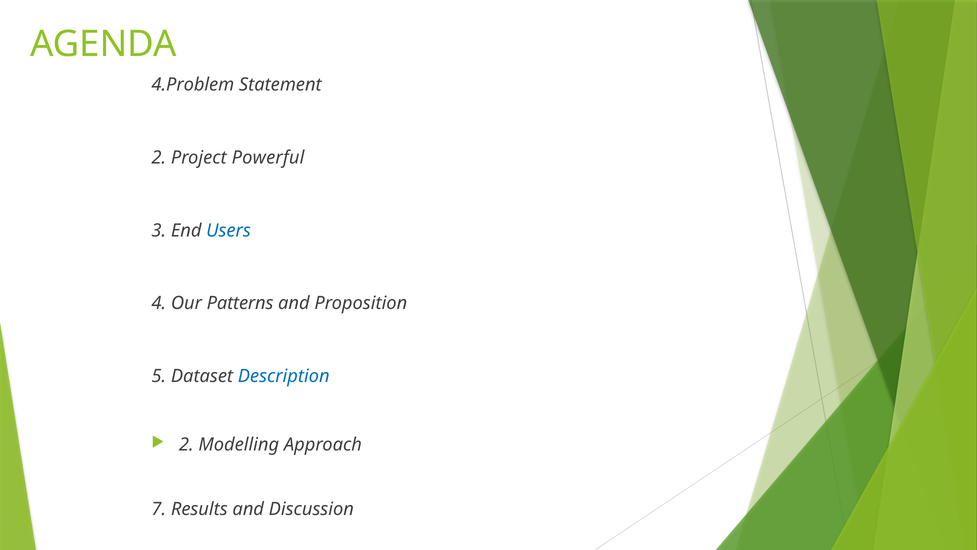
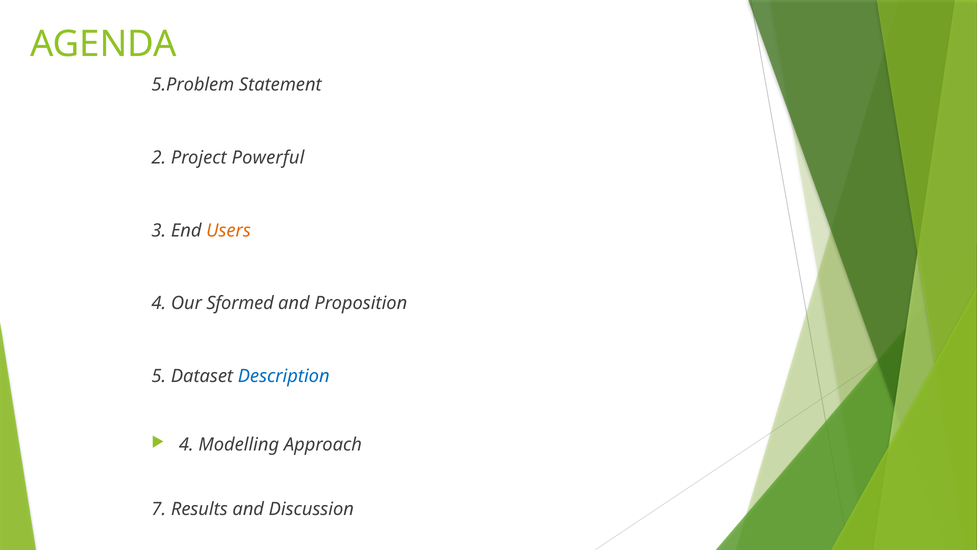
4.Problem: 4.Problem -> 5.Problem
Users colour: blue -> orange
Patterns: Patterns -> Sformed
2 at (186, 444): 2 -> 4
